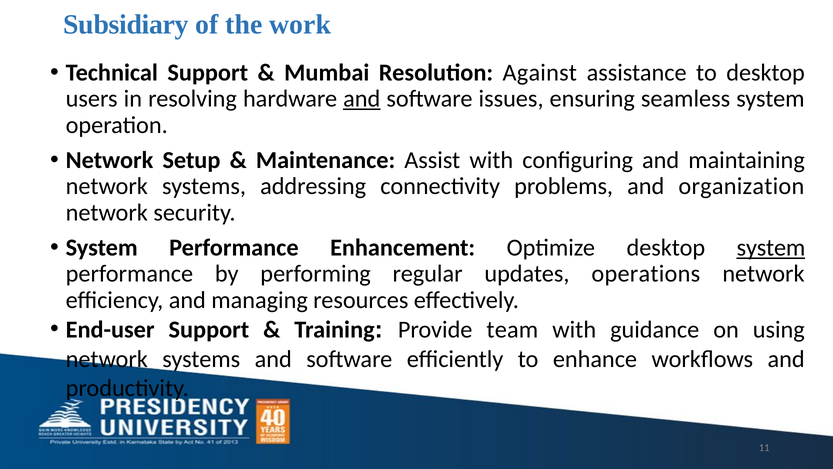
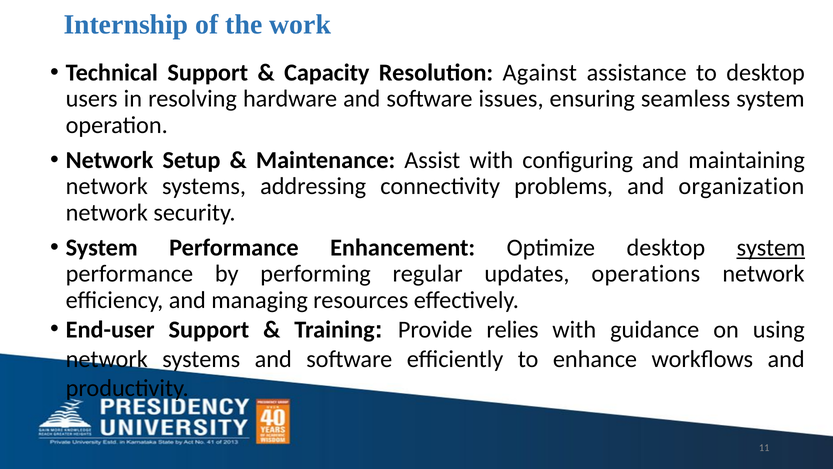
Subsidiary: Subsidiary -> Internship
Mumbai: Mumbai -> Capacity
and at (362, 99) underline: present -> none
team: team -> relies
